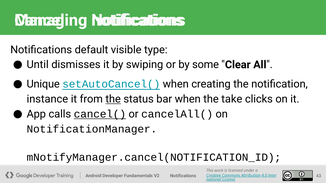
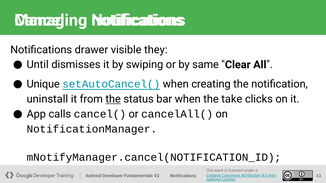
default: default -> drawer
type: type -> they
some: some -> same
instance: instance -> uninstall
cancel( underline: present -> none
